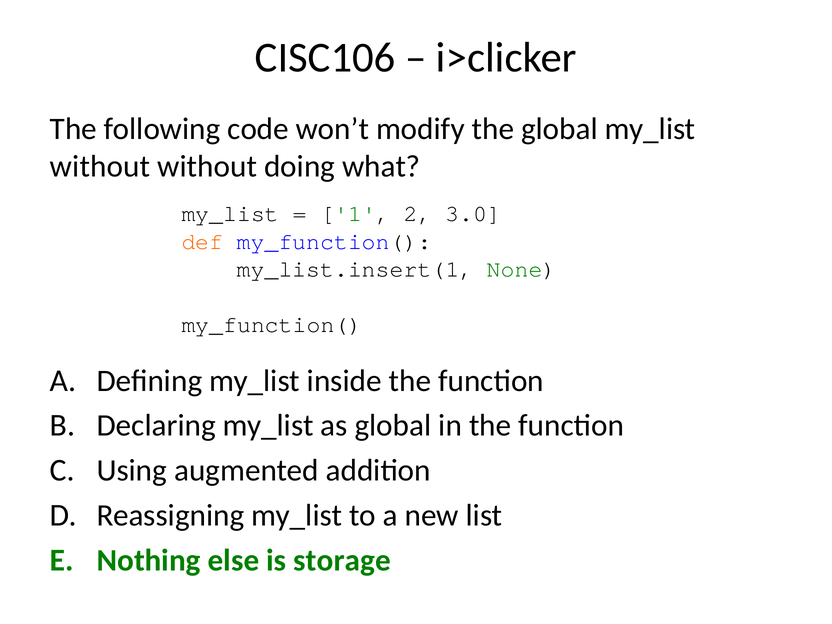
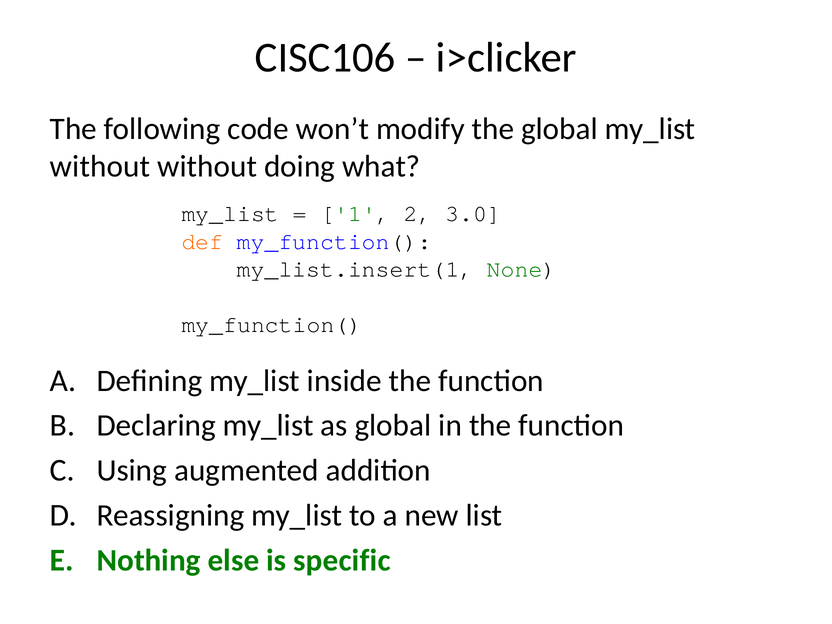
storage: storage -> specific
